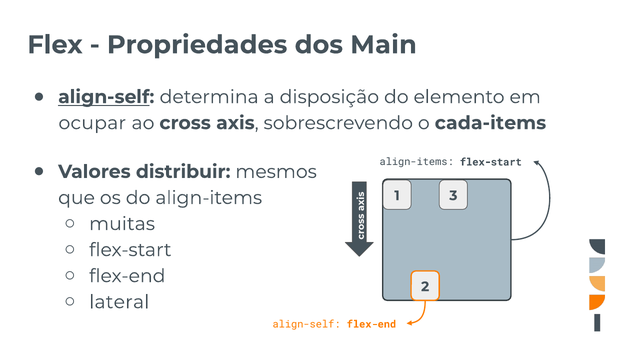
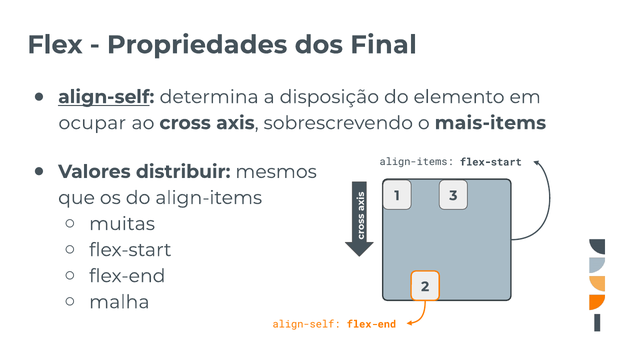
Main: Main -> Final
cada-items: cada-items -> mais-items
lateral: lateral -> malha
